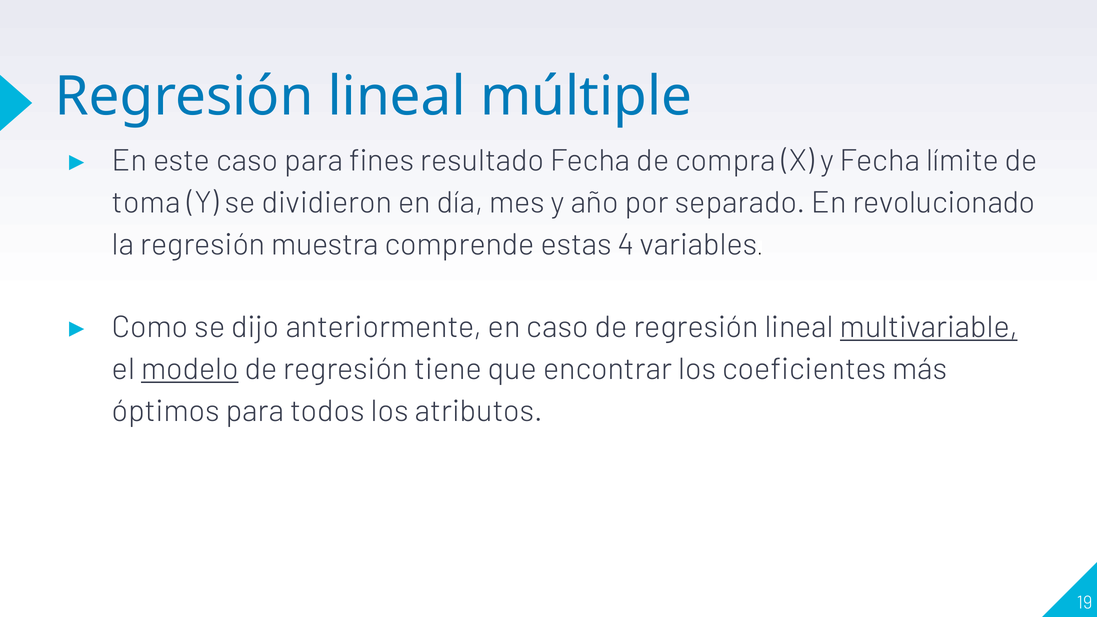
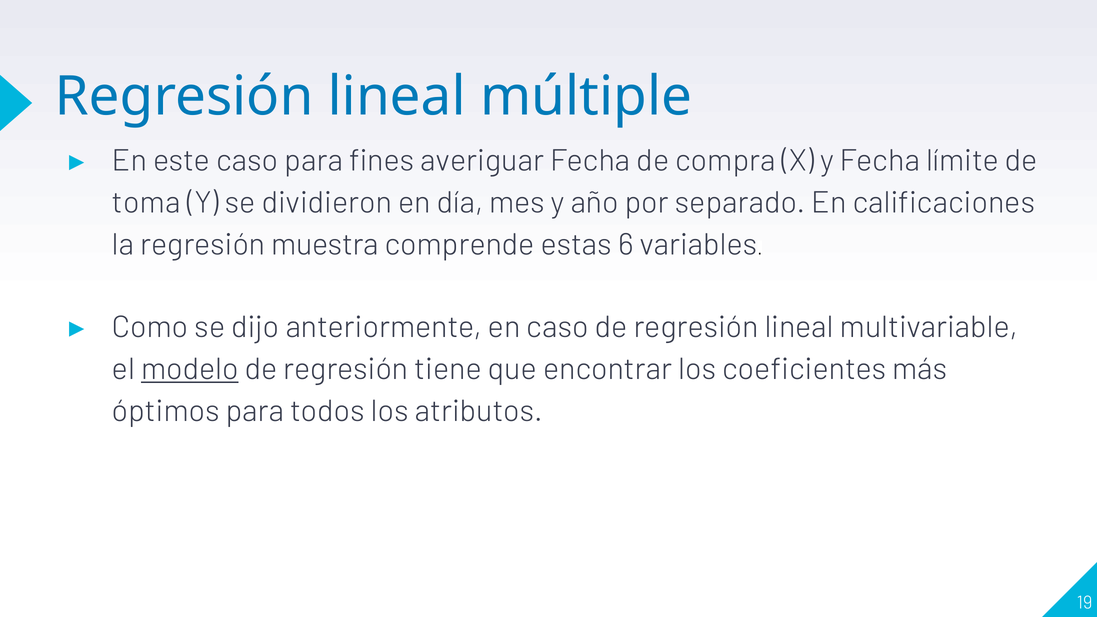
resultado: resultado -> averiguar
revolucionado: revolucionado -> calificaciones
4: 4 -> 6
multivariable underline: present -> none
